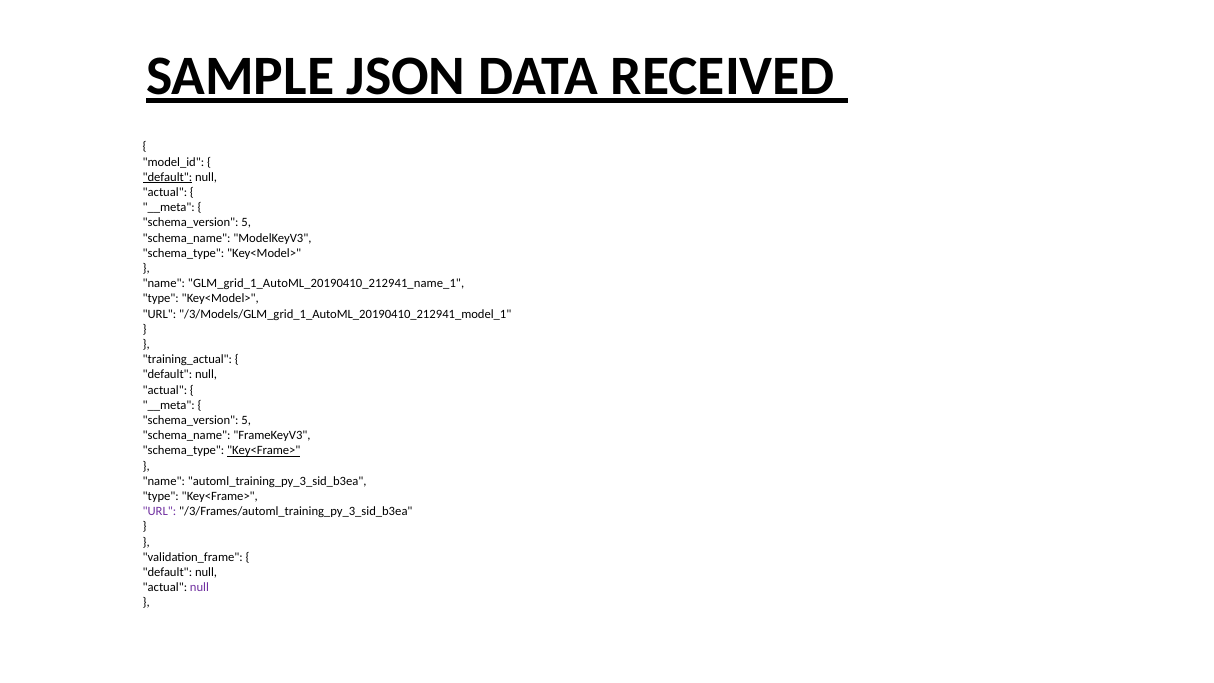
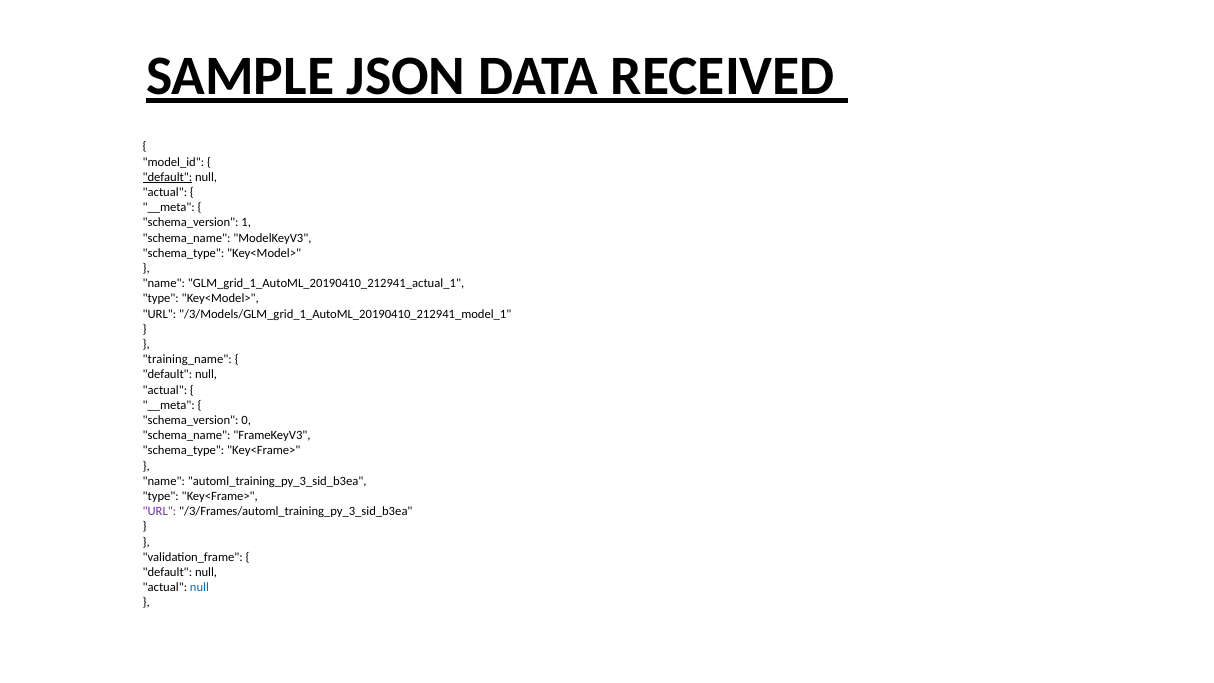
5 at (246, 223): 5 -> 1
GLM_grid_1_AutoML_20190410_212941_name_1: GLM_grid_1_AutoML_20190410_212941_name_1 -> GLM_grid_1_AutoML_20190410_212941_actual_1
training_actual: training_actual -> training_name
5 at (246, 420): 5 -> 0
Key<Frame> at (264, 451) underline: present -> none
null at (199, 587) colour: purple -> blue
